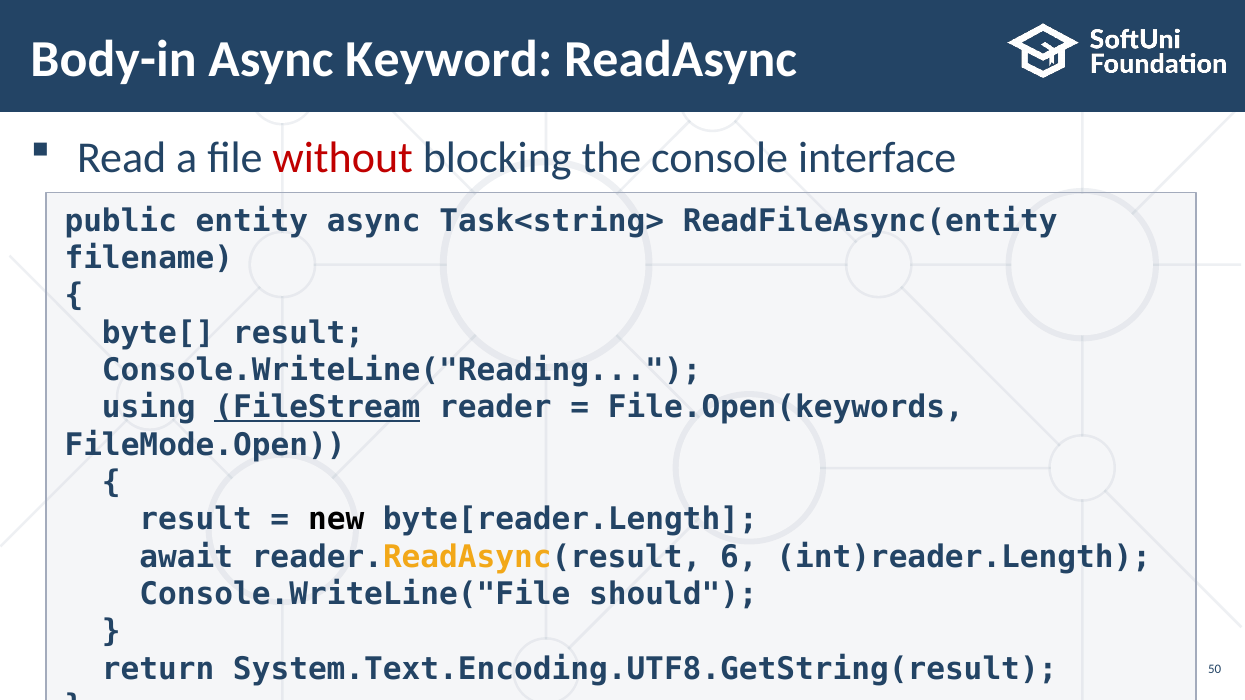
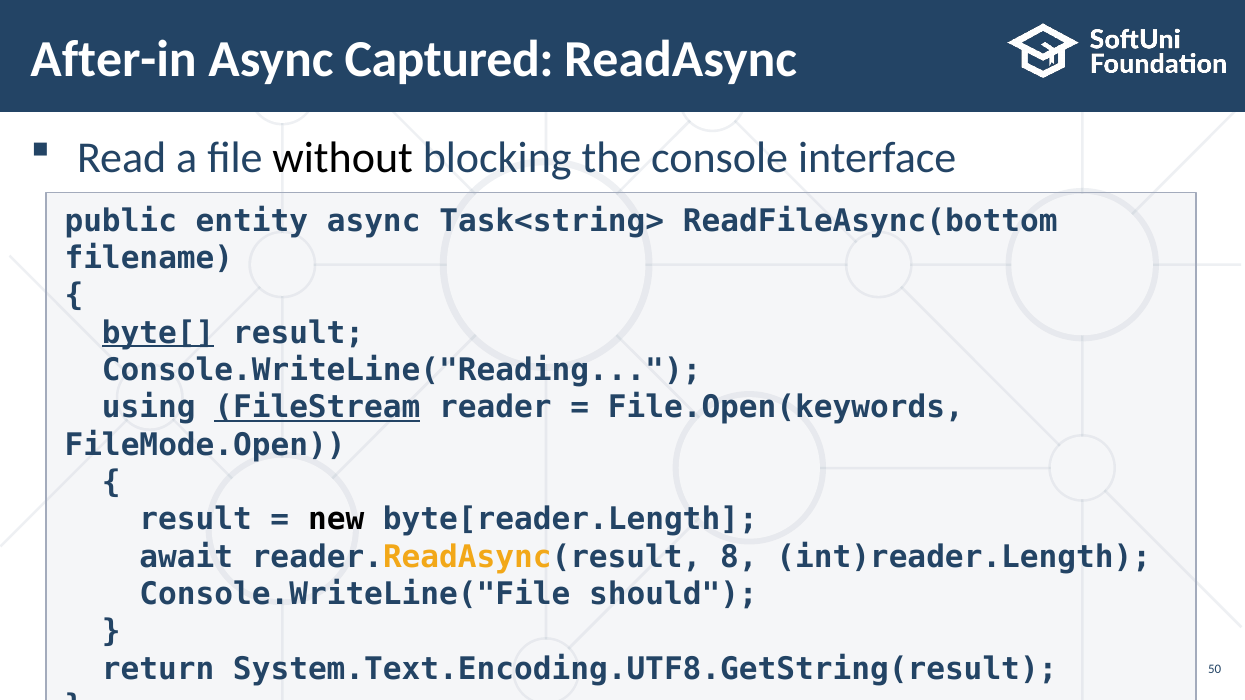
Body-in: Body-in -> After-in
Keyword: Keyword -> Captured
without colour: red -> black
ReadFileAsync(entity: ReadFileAsync(entity -> ReadFileAsync(bottom
byte[ underline: none -> present
6: 6 -> 8
